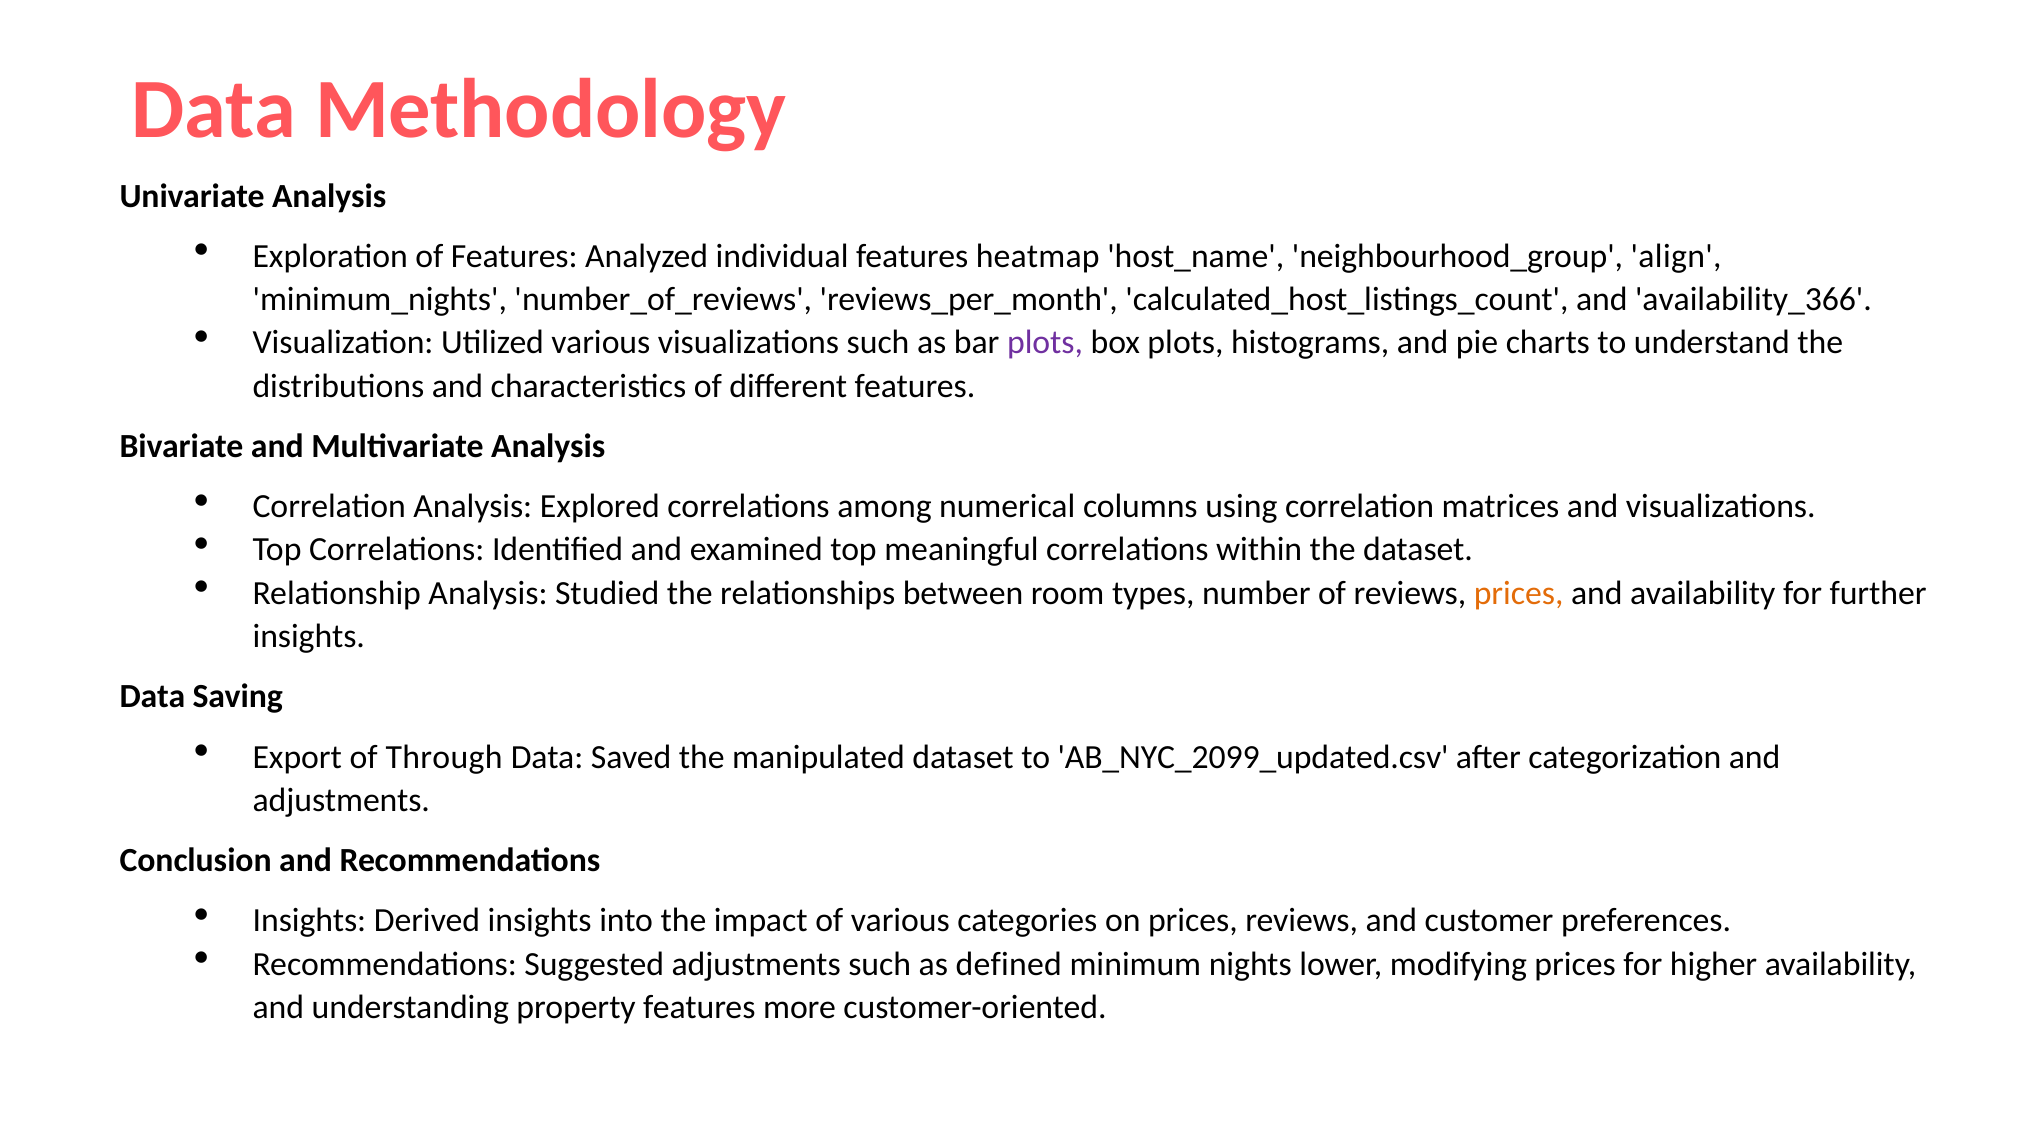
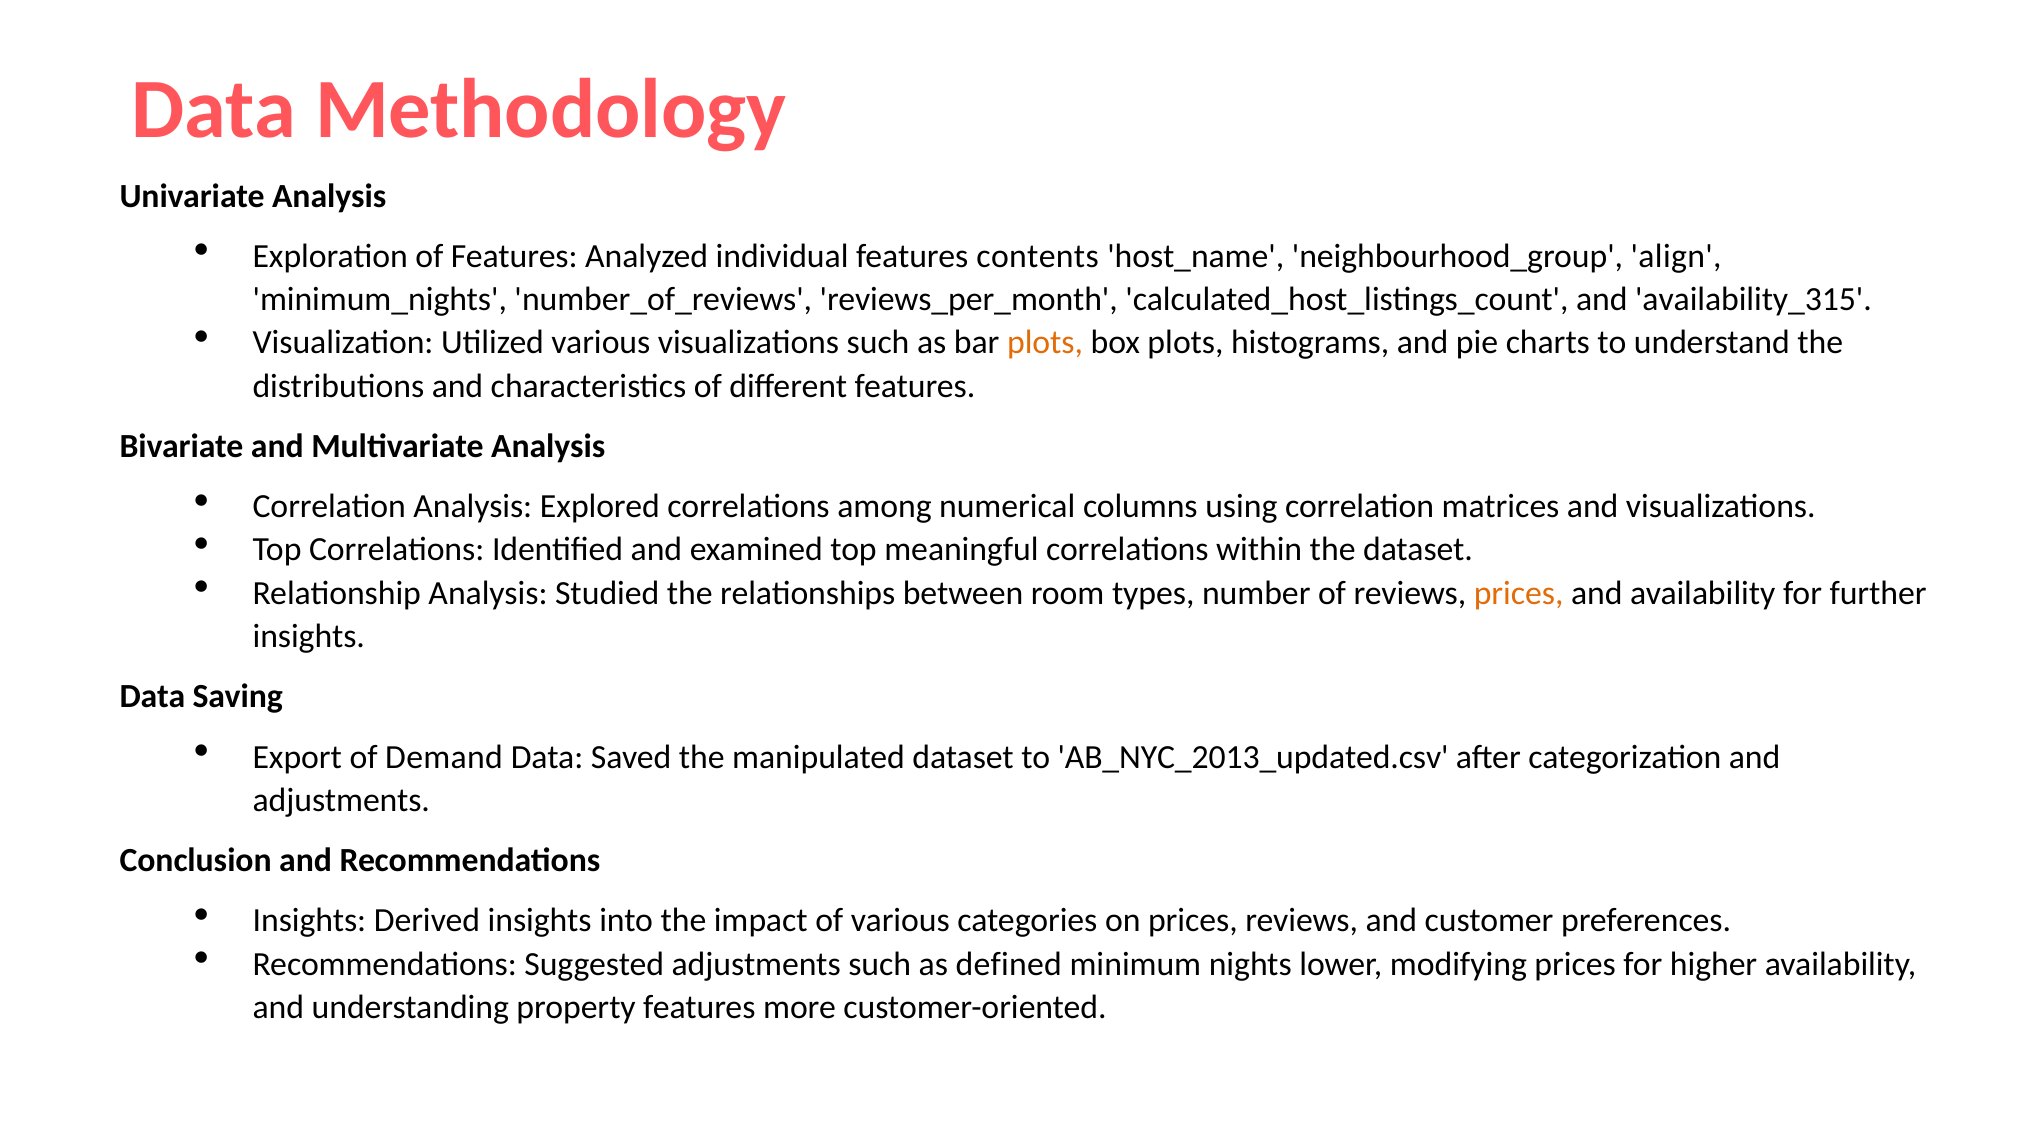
heatmap: heatmap -> contents
availability_366: availability_366 -> availability_315
plots at (1045, 343) colour: purple -> orange
Through: Through -> Demand
AB_NYC_2099_updated.csv: AB_NYC_2099_updated.csv -> AB_NYC_2013_updated.csv
